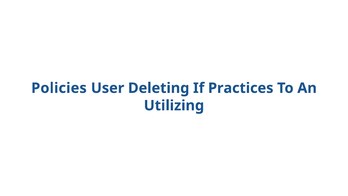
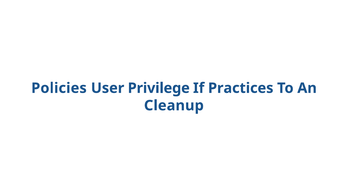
Deleting: Deleting -> Privilege
Utilizing: Utilizing -> Cleanup
